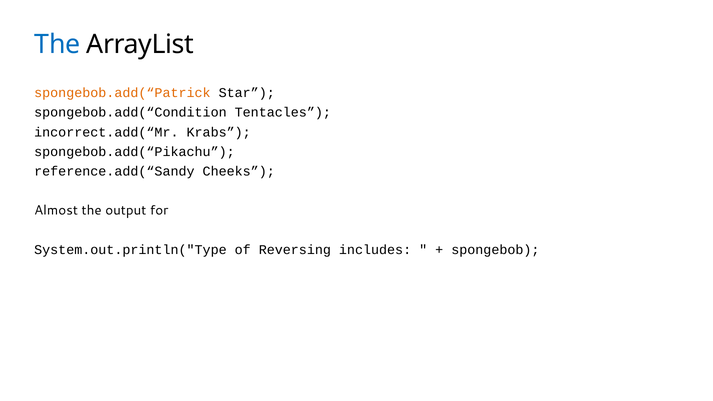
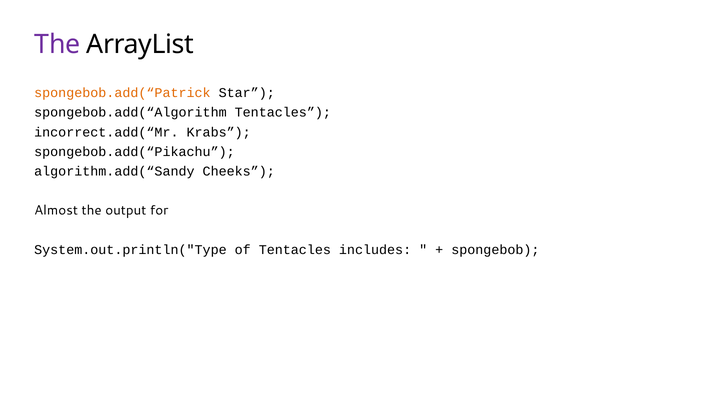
The at (57, 45) colour: blue -> purple
spongebob.add(“Condition: spongebob.add(“Condition -> spongebob.add(“Algorithm
reference.add(“Sandy: reference.add(“Sandy -> algorithm.add(“Sandy
of Reversing: Reversing -> Tentacles
